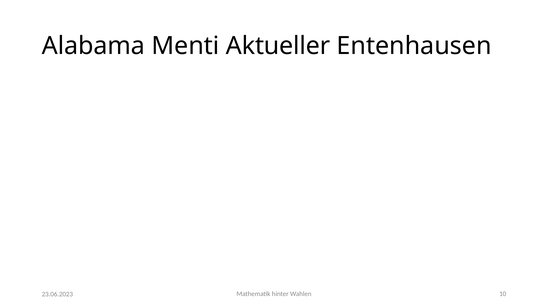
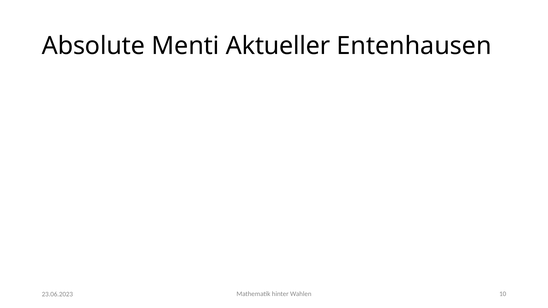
Alabama: Alabama -> Absolute
